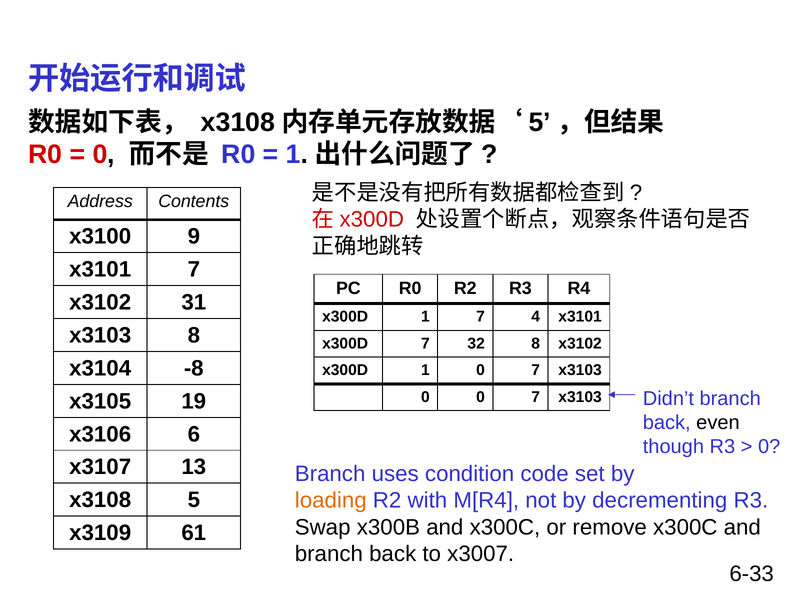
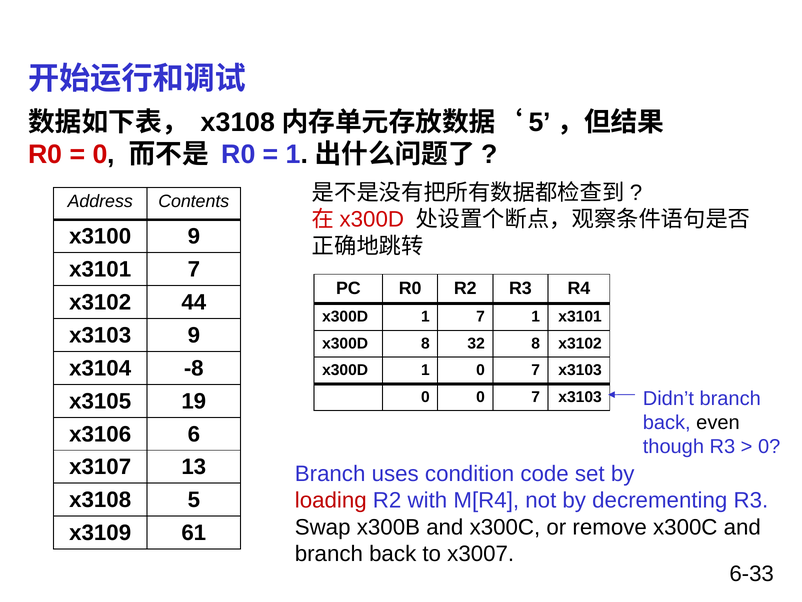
31: 31 -> 44
7 4: 4 -> 1
x3103 8: 8 -> 9
x300D 7: 7 -> 8
loading colour: orange -> red
